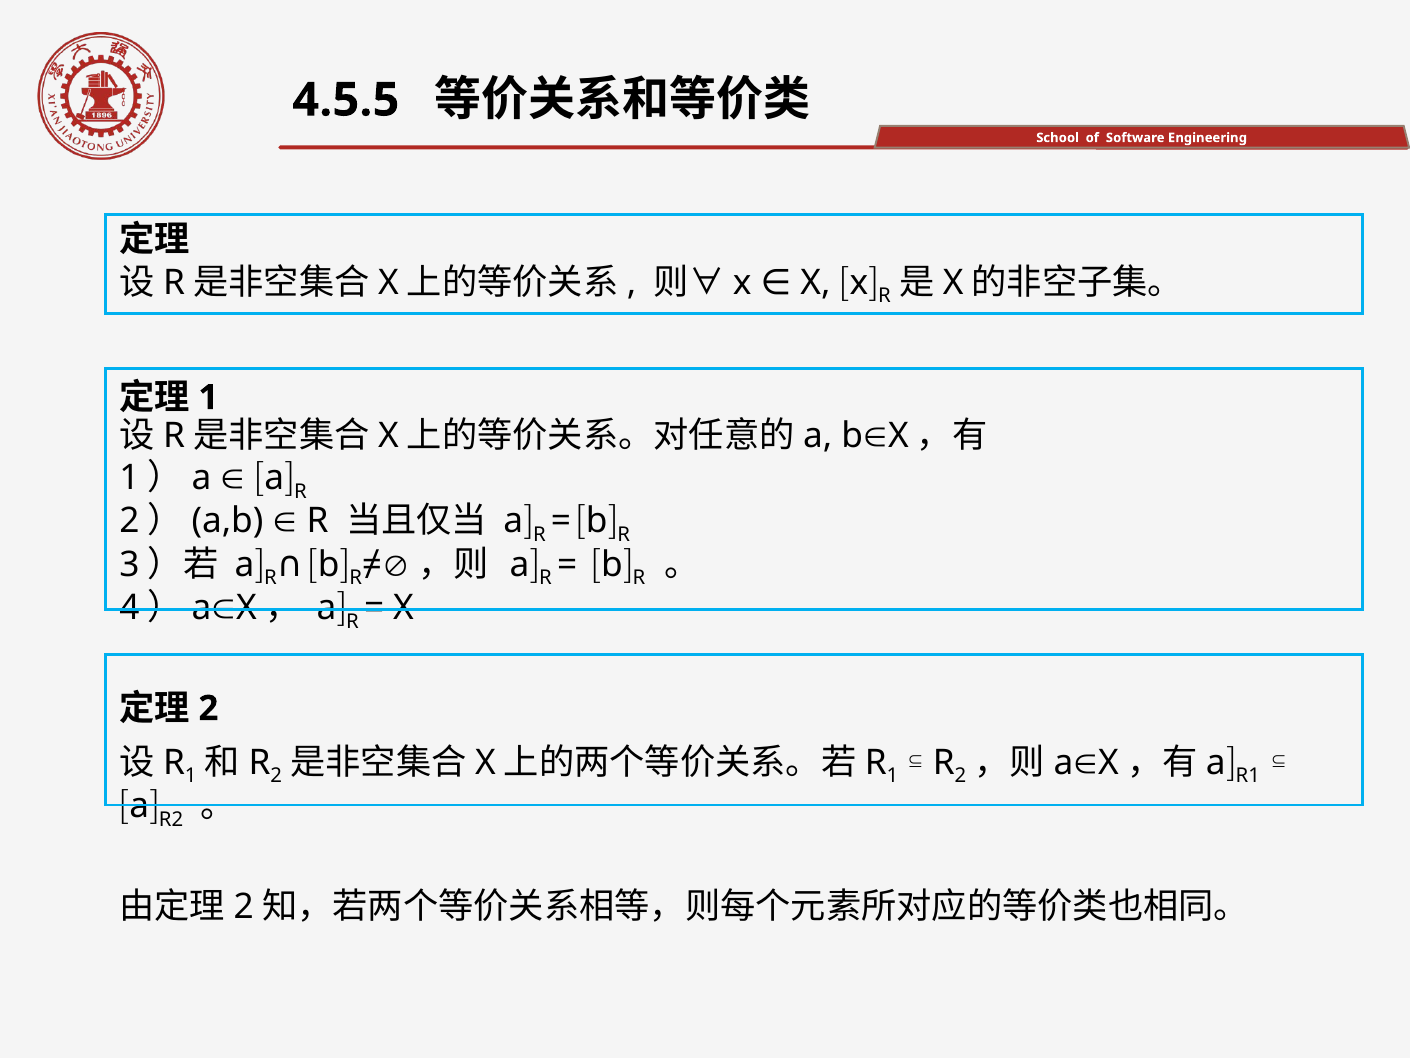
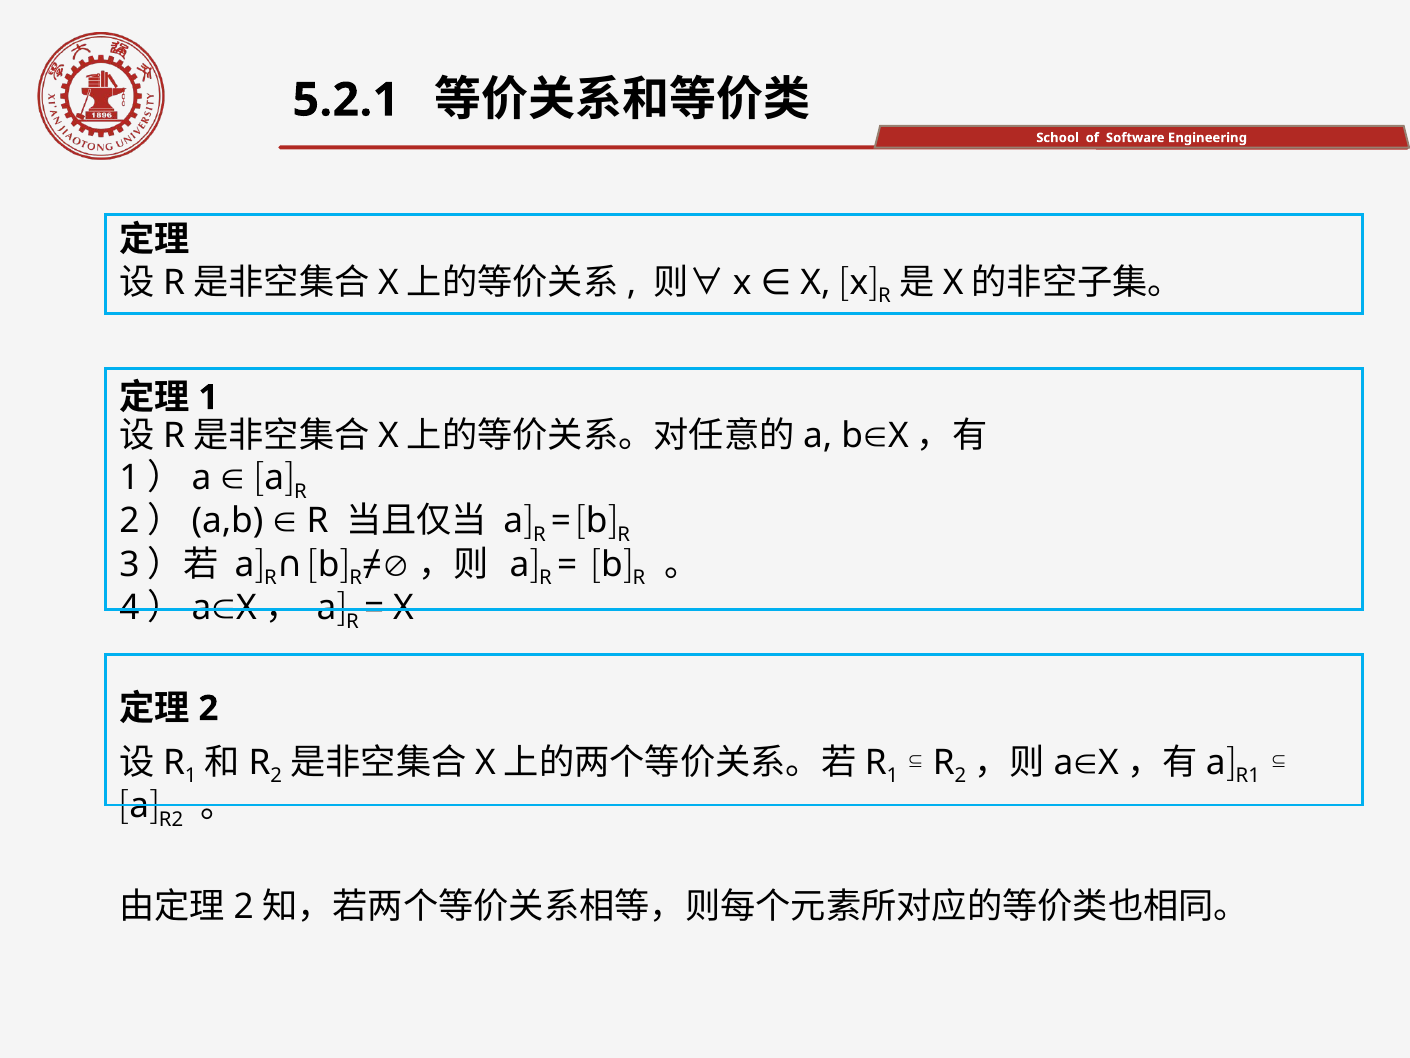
4.5.5: 4.5.5 -> 5.2.1
